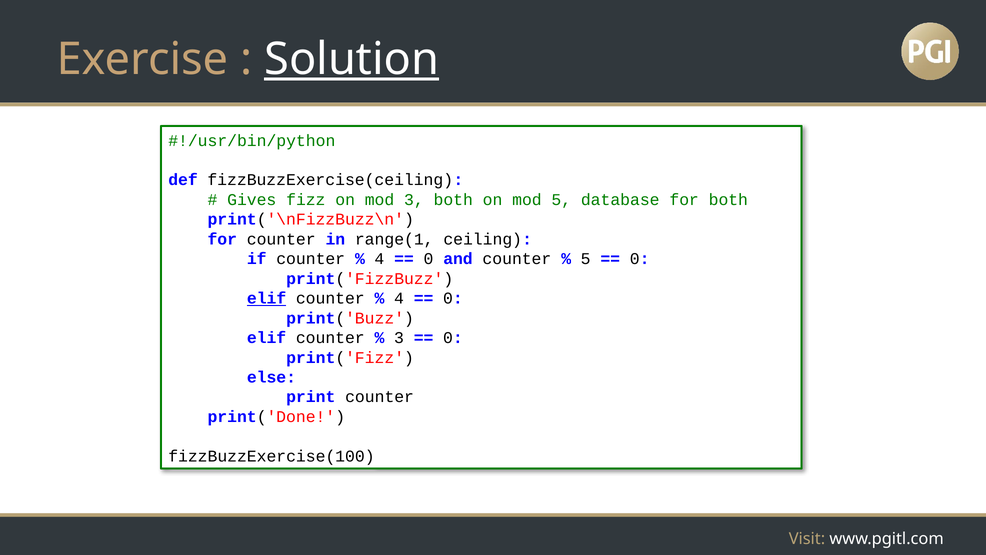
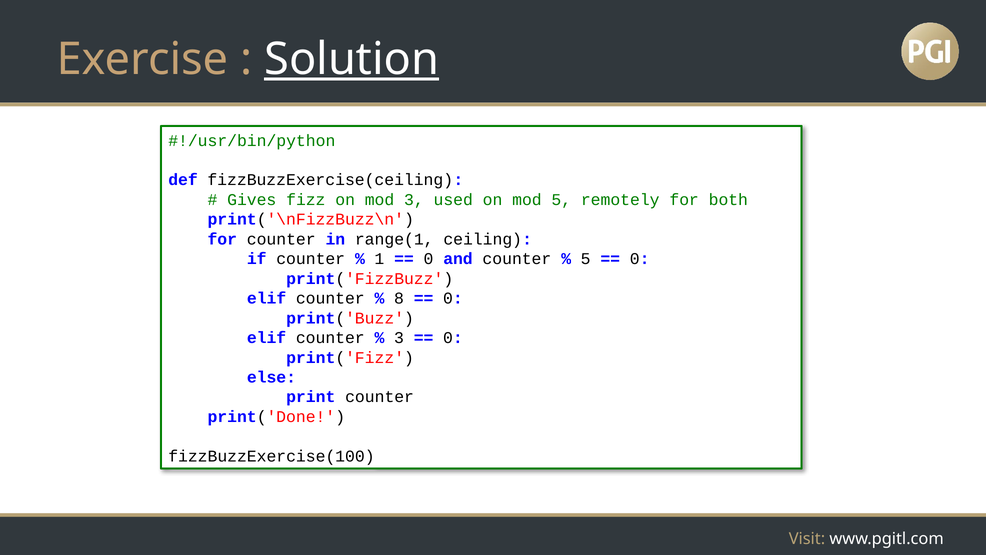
3 both: both -> used
database: database -> remotely
4 at (379, 259): 4 -> 1
elif at (267, 298) underline: present -> none
4 at (399, 298): 4 -> 8
